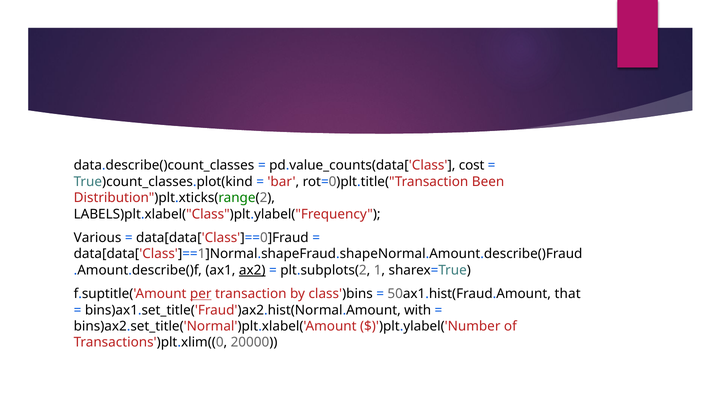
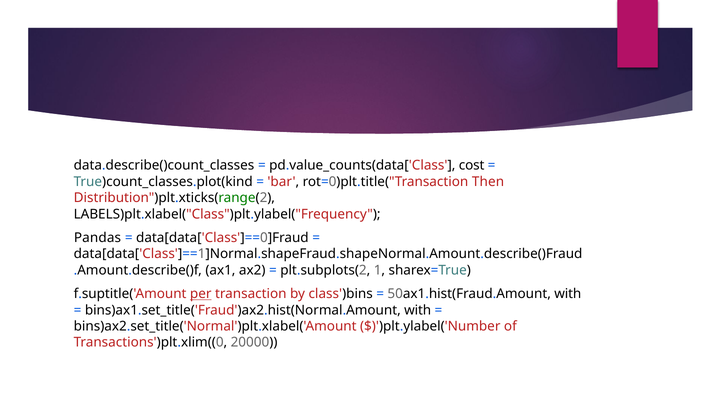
Been: Been -> Then
Various: Various -> Pandas
ax2 underline: present -> none
50ax1.hist(Fraud.Amount that: that -> with
